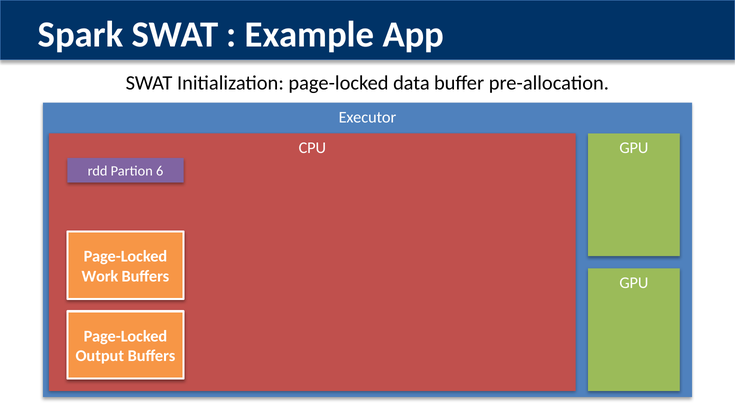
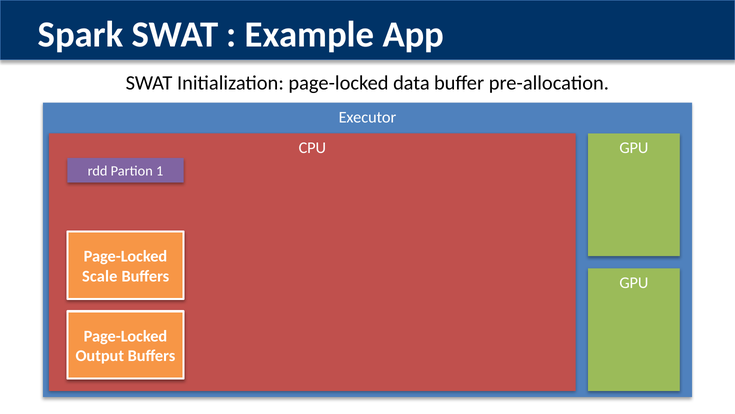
6: 6 -> 1
Work: Work -> Scale
